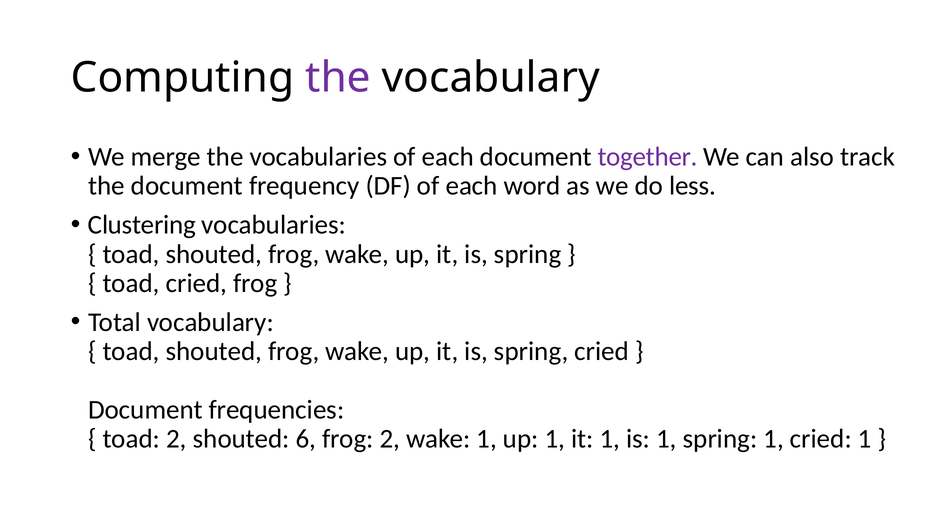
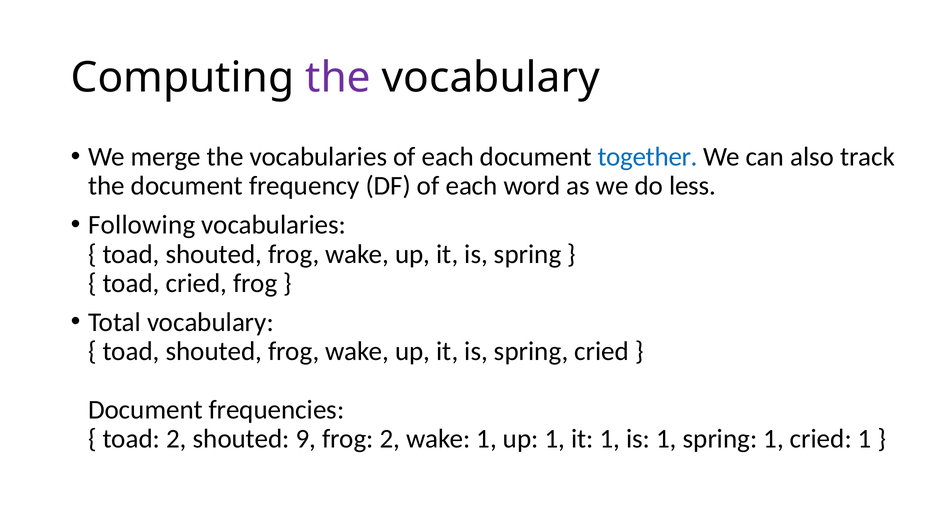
together colour: purple -> blue
Clustering: Clustering -> Following
6: 6 -> 9
